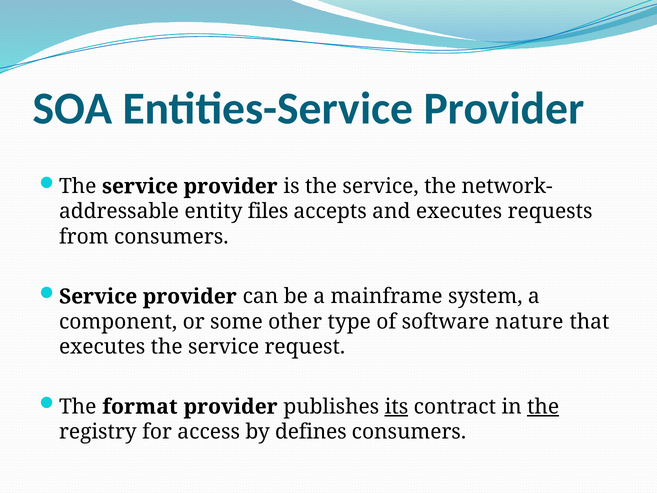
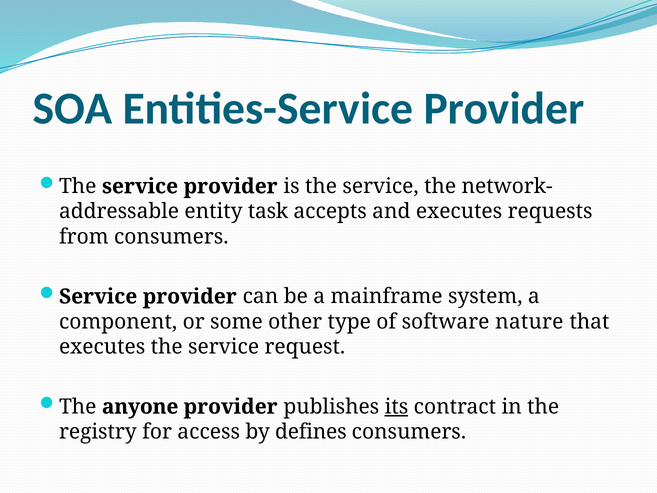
files: files -> task
format: format -> anyone
the at (543, 407) underline: present -> none
